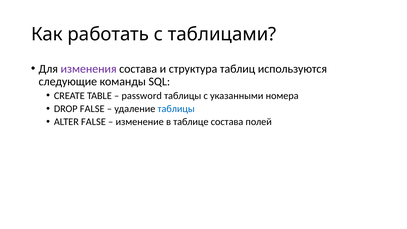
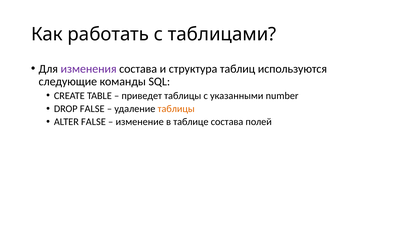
password: password -> приведет
номера: номера -> number
таблицы at (176, 109) colour: blue -> orange
